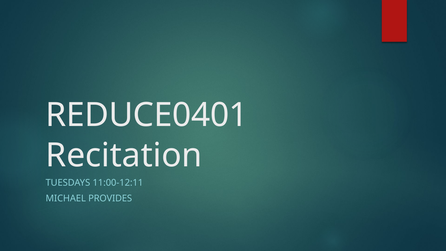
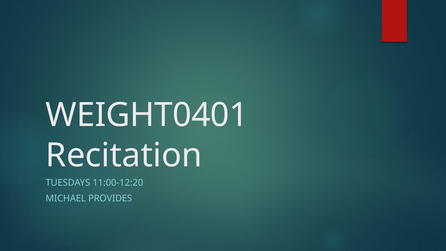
REDUCE0401: REDUCE0401 -> WEIGHT0401
11:00-12:11: 11:00-12:11 -> 11:00-12:20
